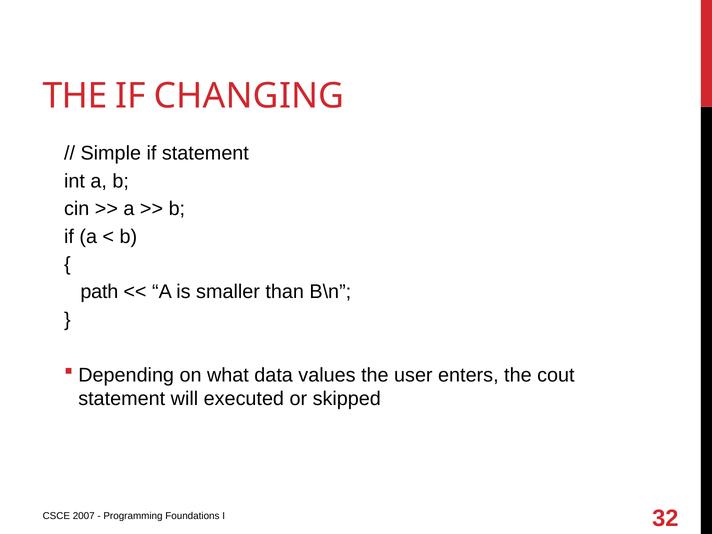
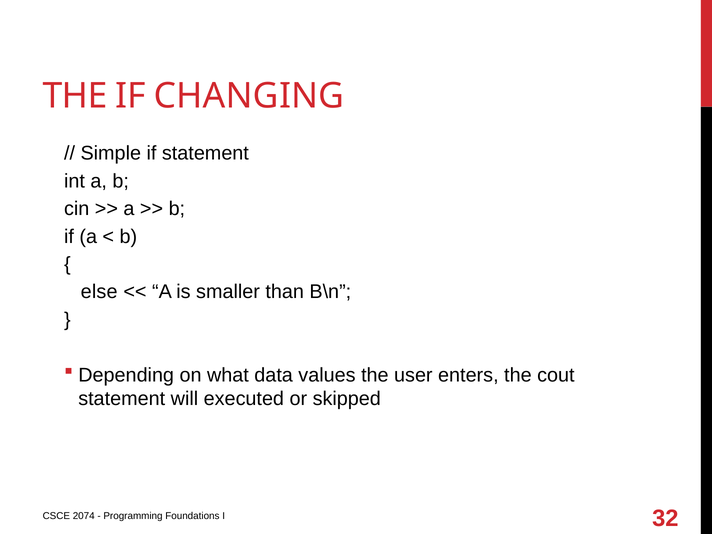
path: path -> else
2007: 2007 -> 2074
